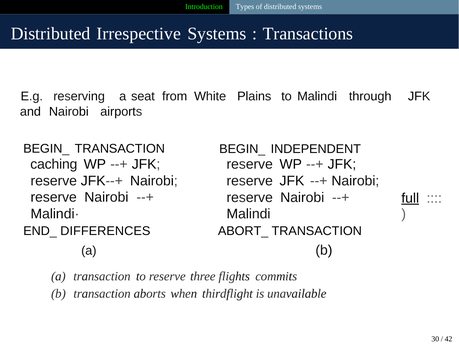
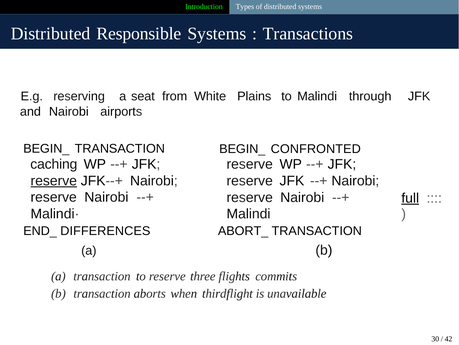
Irrespective: Irrespective -> Responsible
INDEPENDENT: INDEPENDENT -> CONFRONTED
reserve at (54, 181) underline: none -> present
